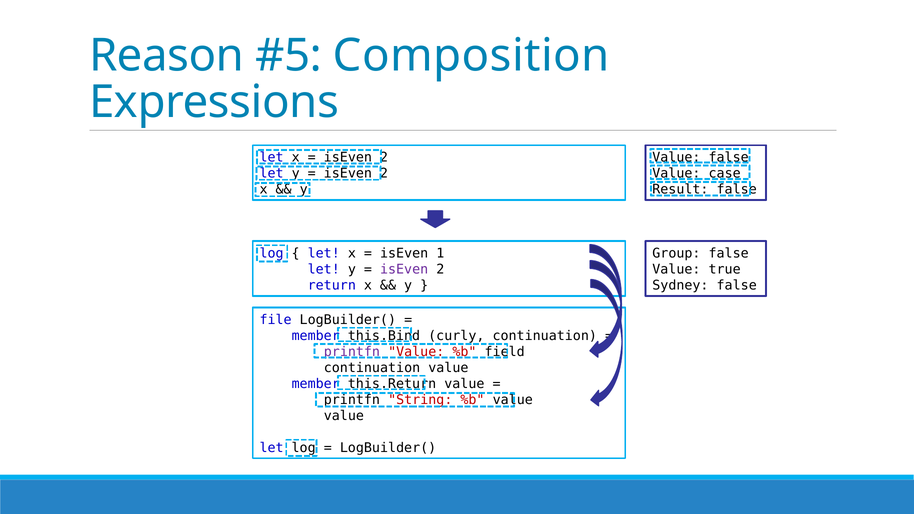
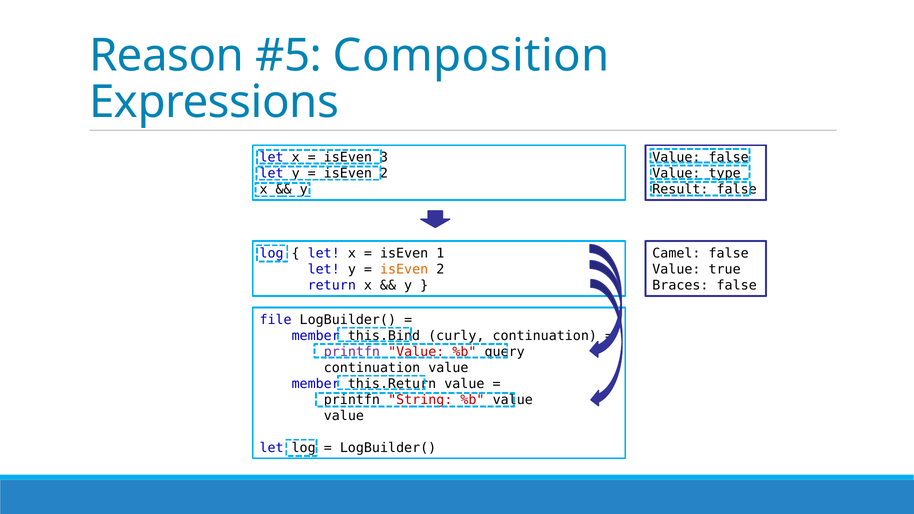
2 at (384, 158): 2 -> 3
case: case -> type
Group: Group -> Camel
isEven at (404, 270) colour: purple -> orange
Sydney: Sydney -> Braces
field: field -> query
